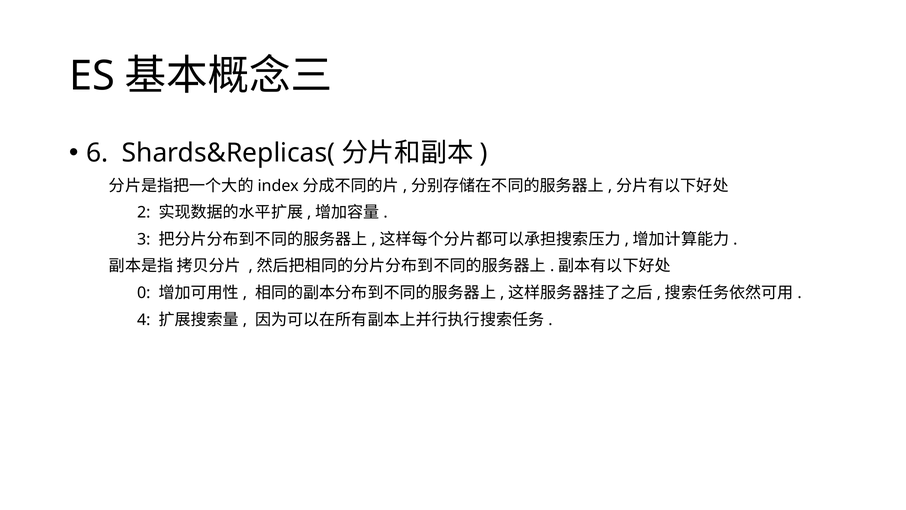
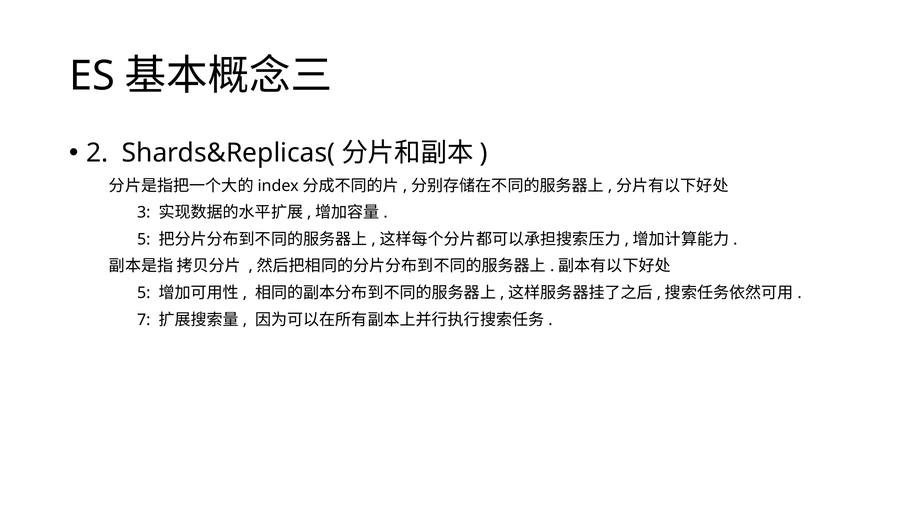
6: 6 -> 2
2: 2 -> 3
3 at (144, 239): 3 -> 5
0 at (144, 293): 0 -> 5
4: 4 -> 7
